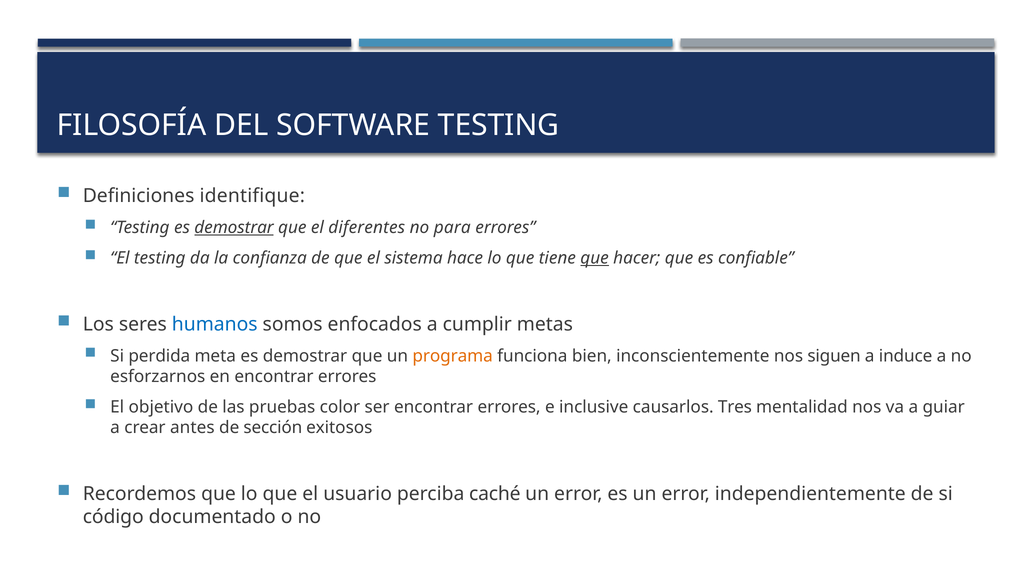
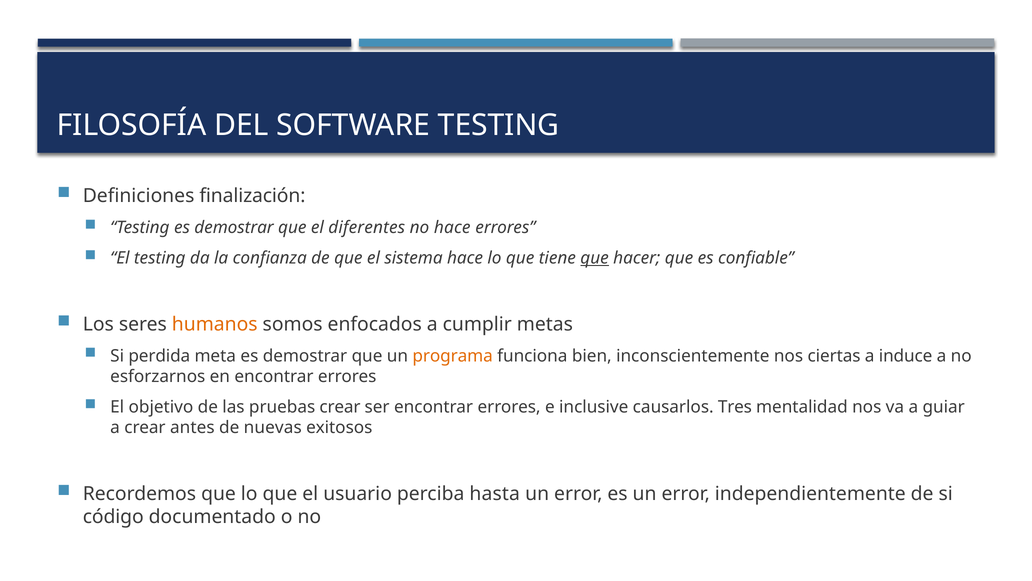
identifique: identifique -> finalización
demostrar at (234, 227) underline: present -> none
no para: para -> hace
humanos colour: blue -> orange
siguen: siguen -> ciertas
pruebas color: color -> crear
sección: sección -> nuevas
caché: caché -> hasta
